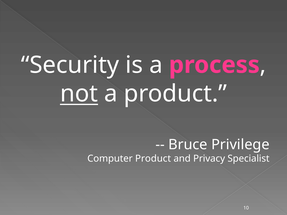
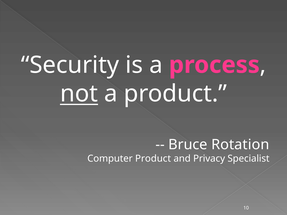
Privilege: Privilege -> Rotation
